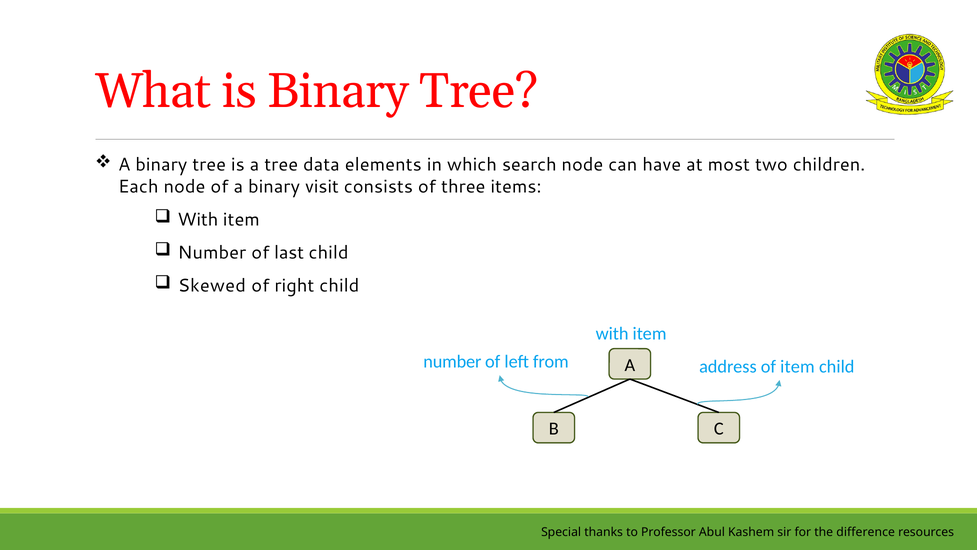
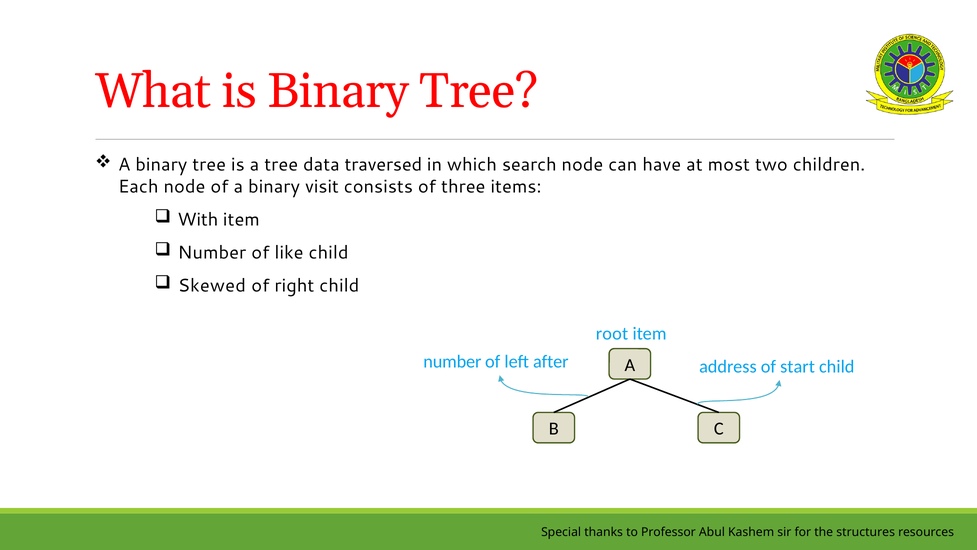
elements: elements -> traversed
last: last -> like
with at (612, 333): with -> root
from: from -> after
of item: item -> start
difference: difference -> structures
